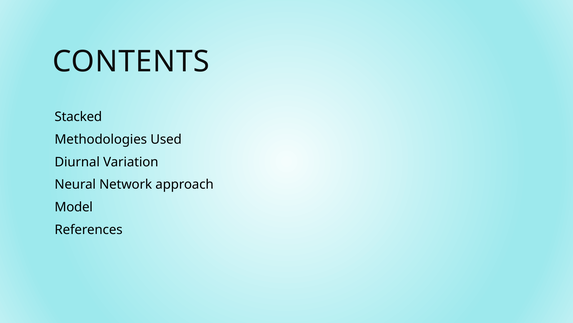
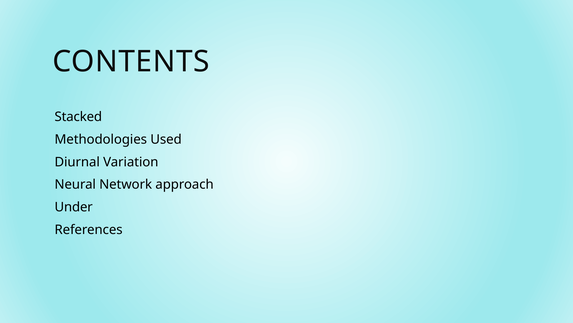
Model: Model -> Under
